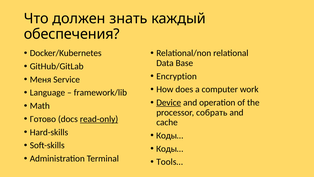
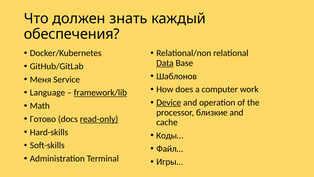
Data underline: none -> present
Encryption: Encryption -> Шаблонов
framework/lib underline: none -> present
собрать: собрать -> близкие
Коды… at (170, 148): Коды… -> Файл…
Tools…: Tools… -> Игры…
